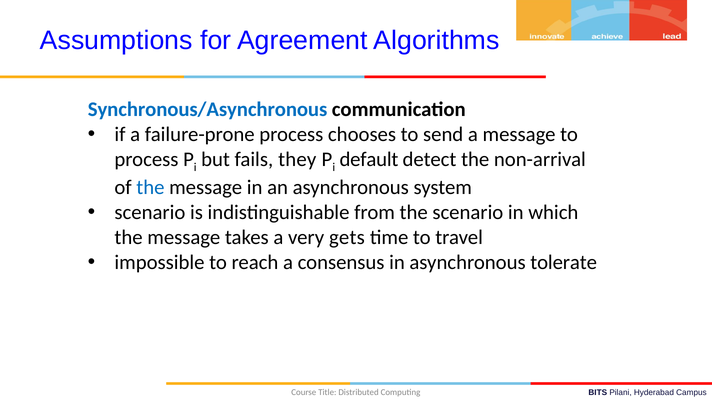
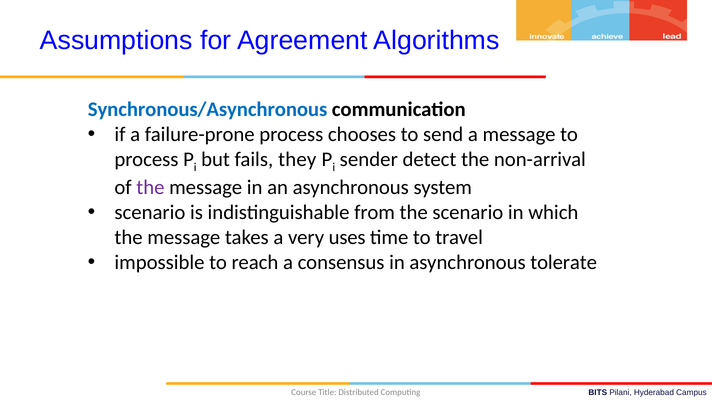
default: default -> sender
the at (150, 188) colour: blue -> purple
gets: gets -> uses
